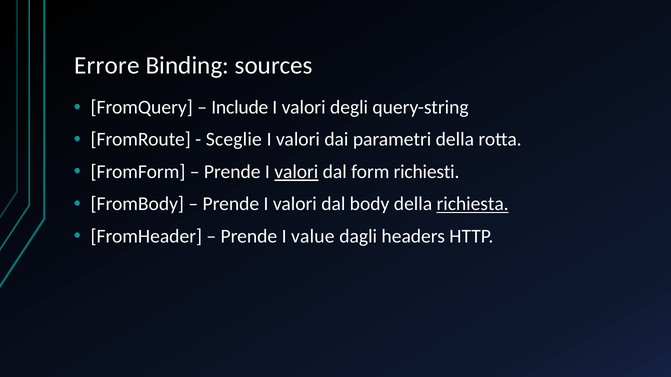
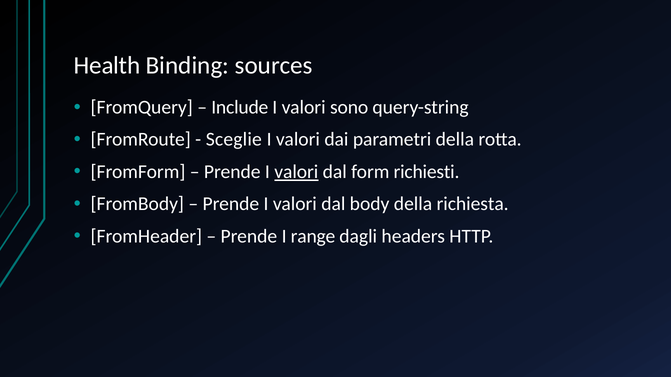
Errore: Errore -> Health
degli: degli -> sono
richiesta underline: present -> none
value: value -> range
